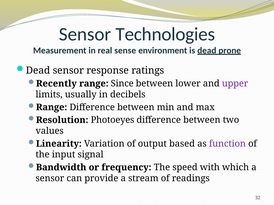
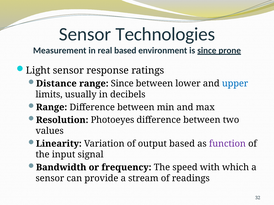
real sense: sense -> based
is dead: dead -> since
Dead at (38, 71): Dead -> Light
Recently: Recently -> Distance
upper colour: purple -> blue
